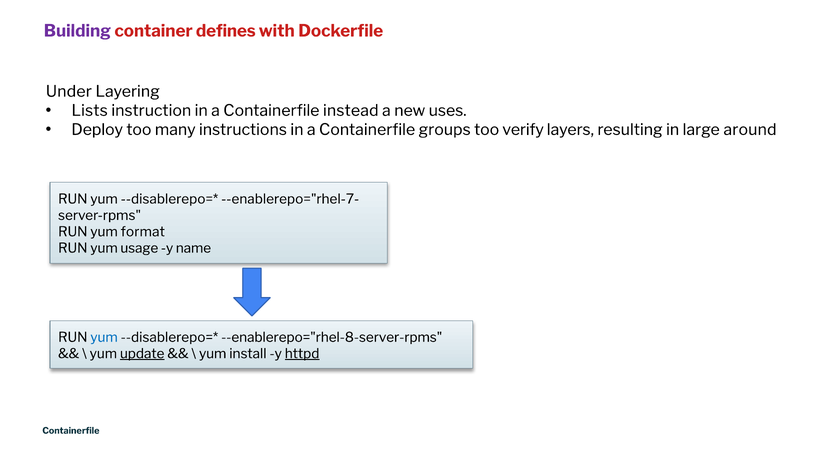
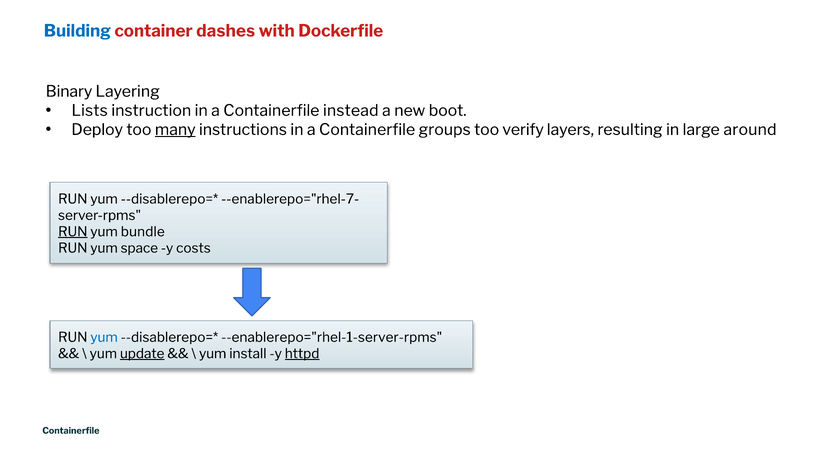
Building colour: purple -> blue
defines: defines -> dashes
Under: Under -> Binary
uses: uses -> boot
many underline: none -> present
RUN at (73, 232) underline: none -> present
format: format -> bundle
usage: usage -> space
name: name -> costs
--enablerepo="rhel-8-server-rpms: --enablerepo="rhel-8-server-rpms -> --enablerepo="rhel-1-server-rpms
